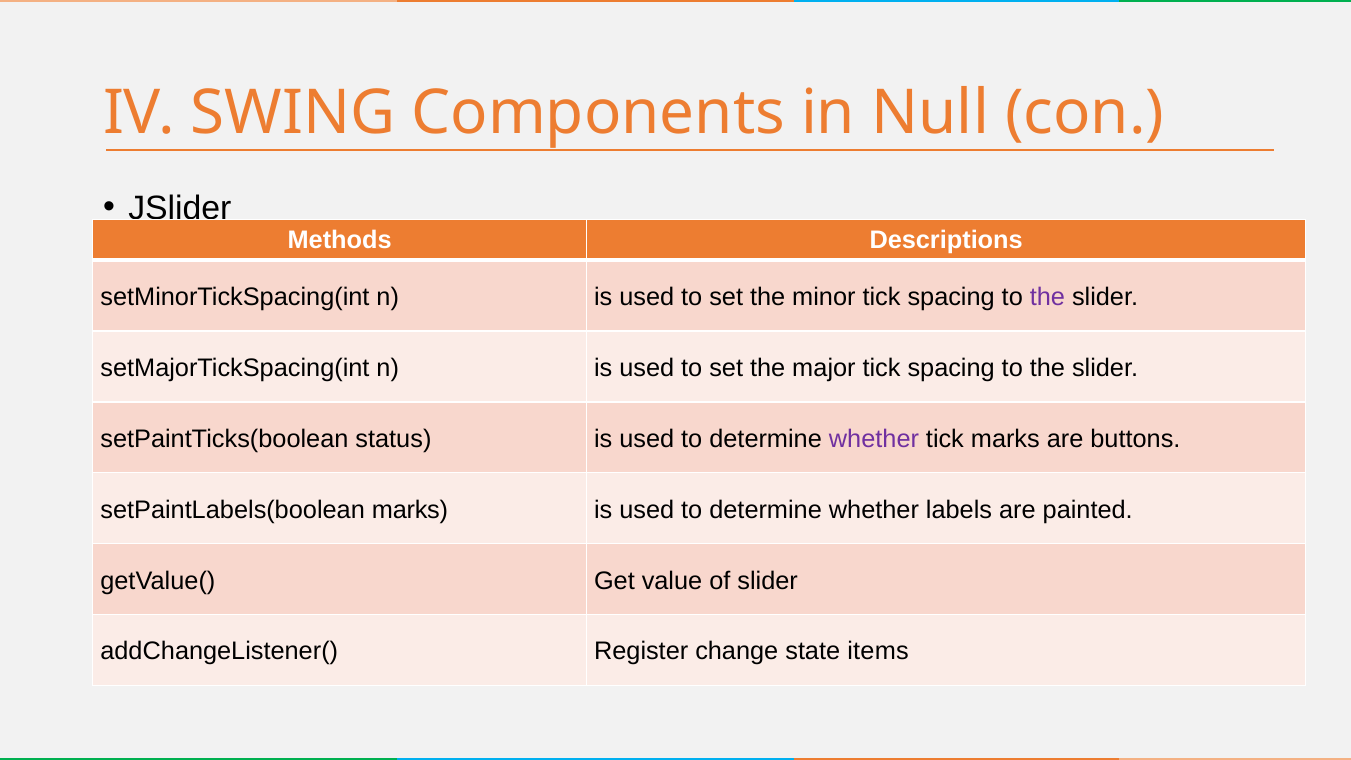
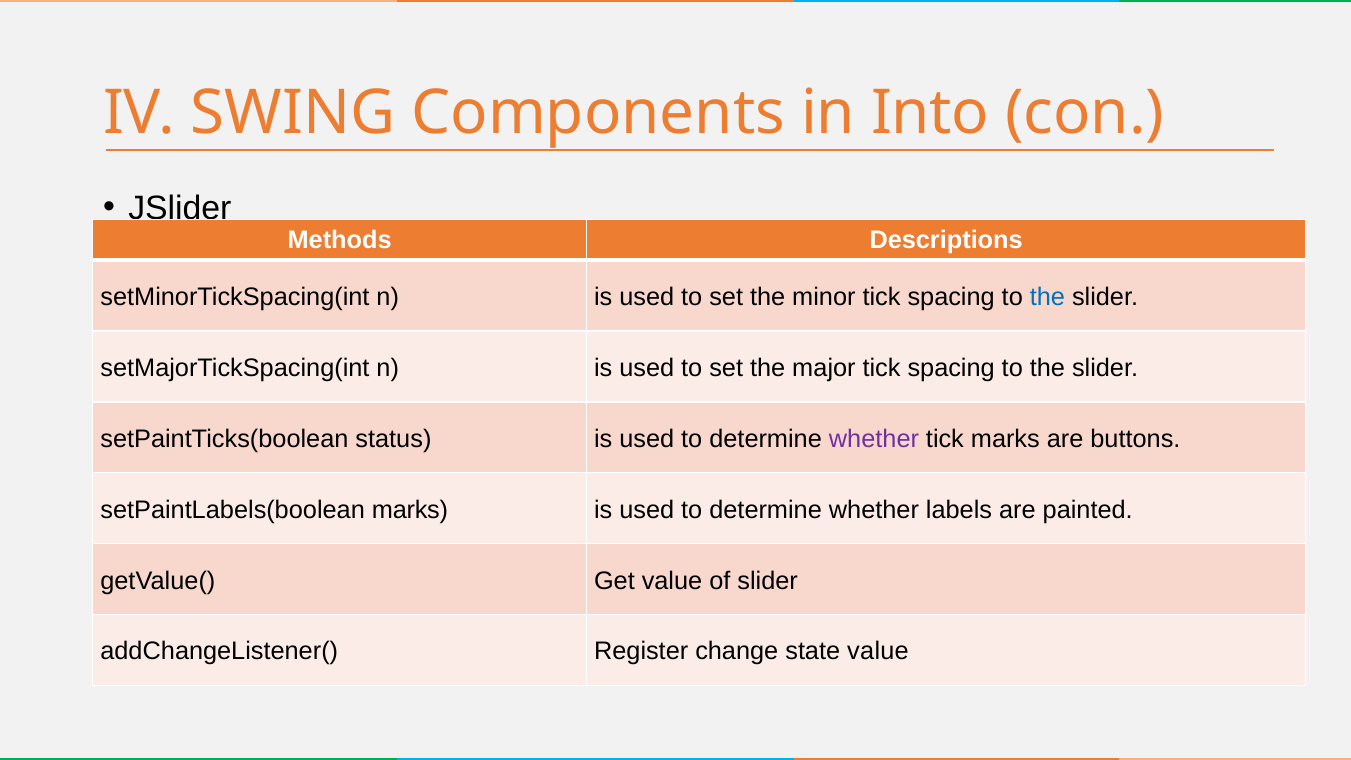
Null: Null -> Into
the at (1047, 297) colour: purple -> blue
state items: items -> value
